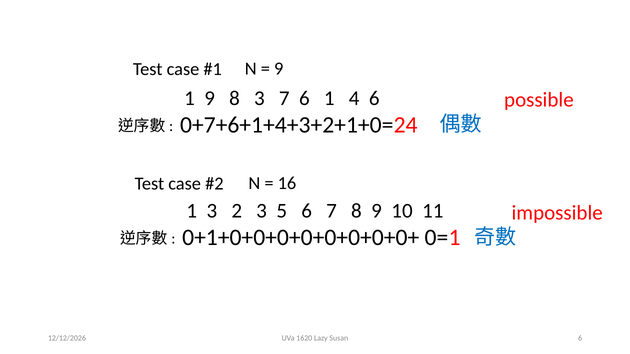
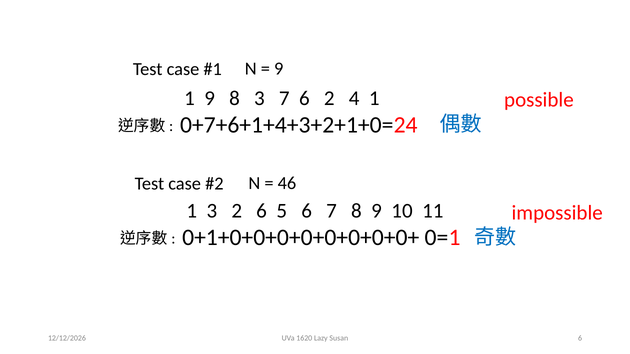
7 6 1: 1 -> 2
4 6: 6 -> 1
16: 16 -> 46
2 3: 3 -> 6
